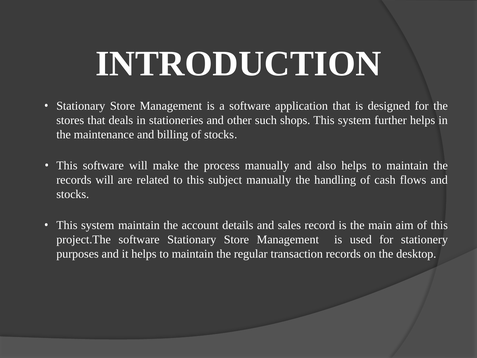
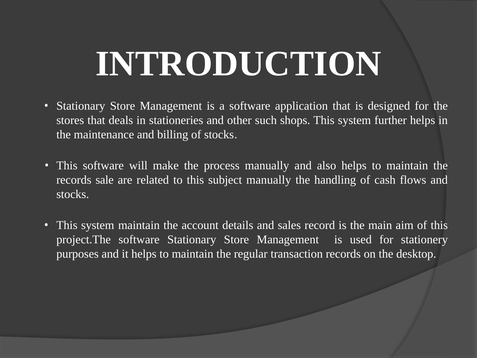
records will: will -> sale
